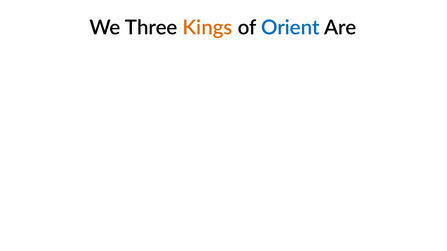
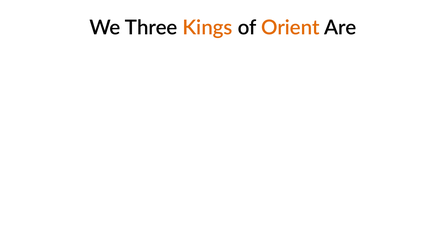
Orient colour: blue -> orange
